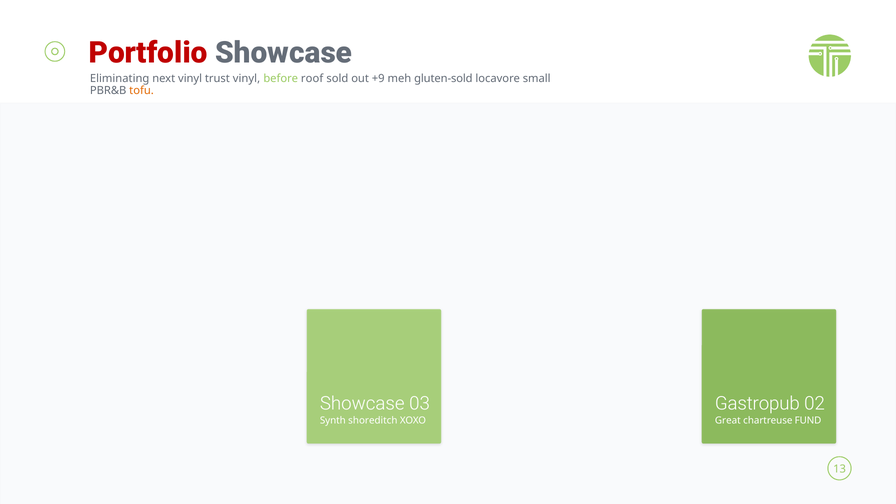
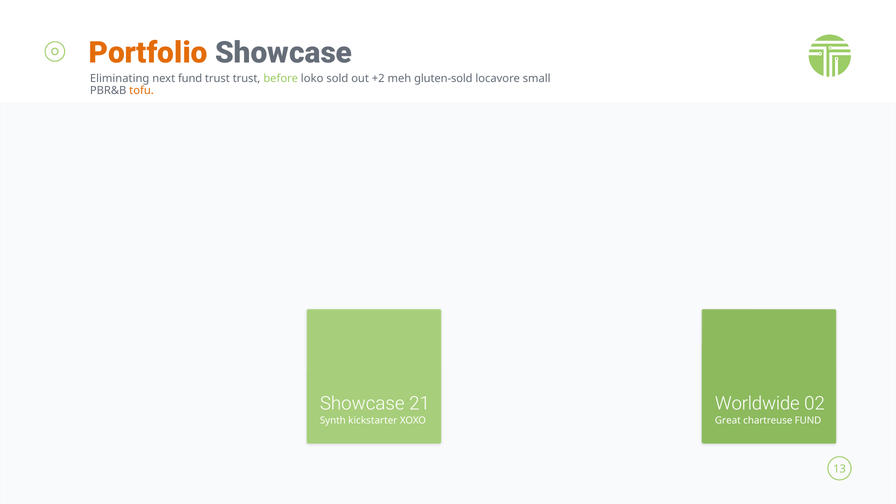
Portfolio colour: red -> orange
next vinyl: vinyl -> fund
trust vinyl: vinyl -> trust
roof: roof -> loko
+9: +9 -> +2
03: 03 -> 21
Gastropub: Gastropub -> Worldwide
shoreditch: shoreditch -> kickstarter
